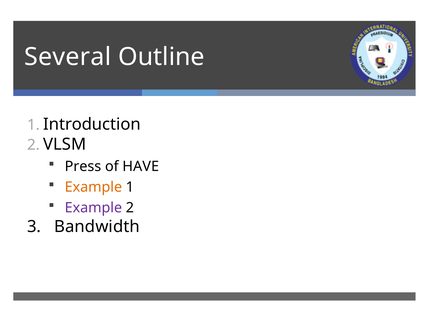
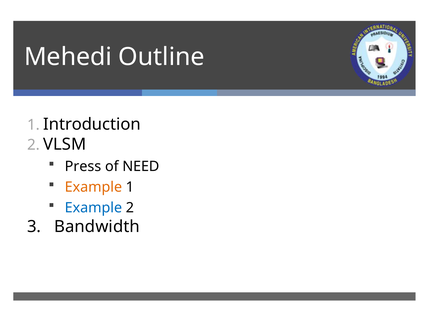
Several: Several -> Mehedi
HAVE: HAVE -> NEED
Example at (93, 208) colour: purple -> blue
